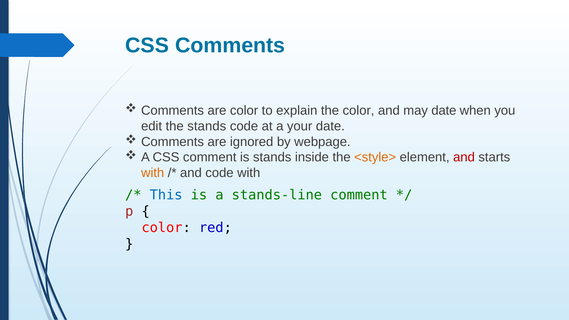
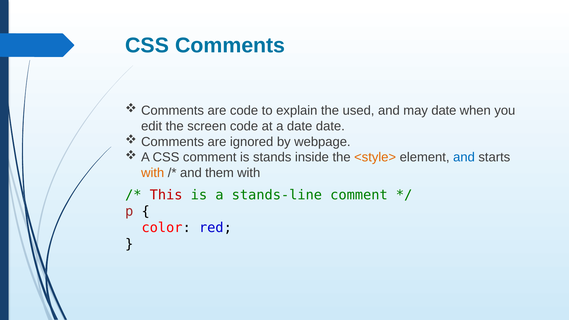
are color: color -> code
the color: color -> used
the stands: stands -> screen
a your: your -> date
and at (464, 157) colour: red -> blue
and code: code -> them
This colour: blue -> red
